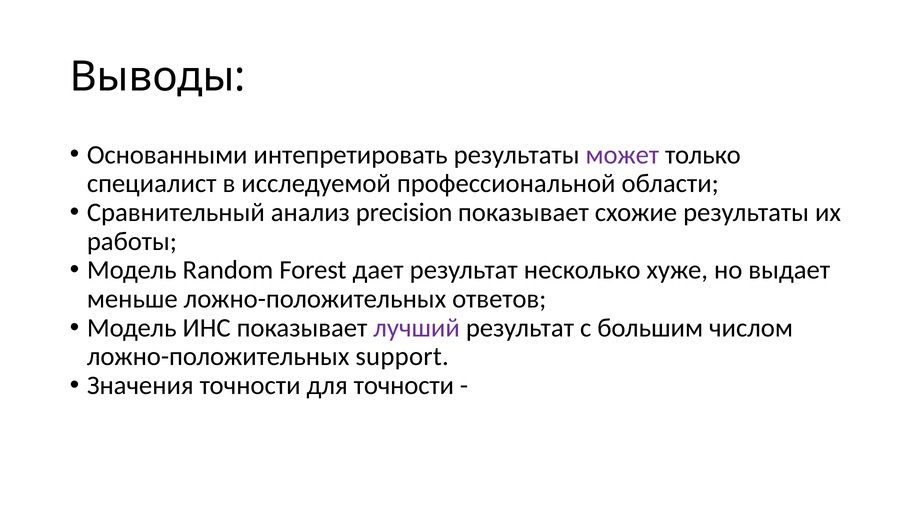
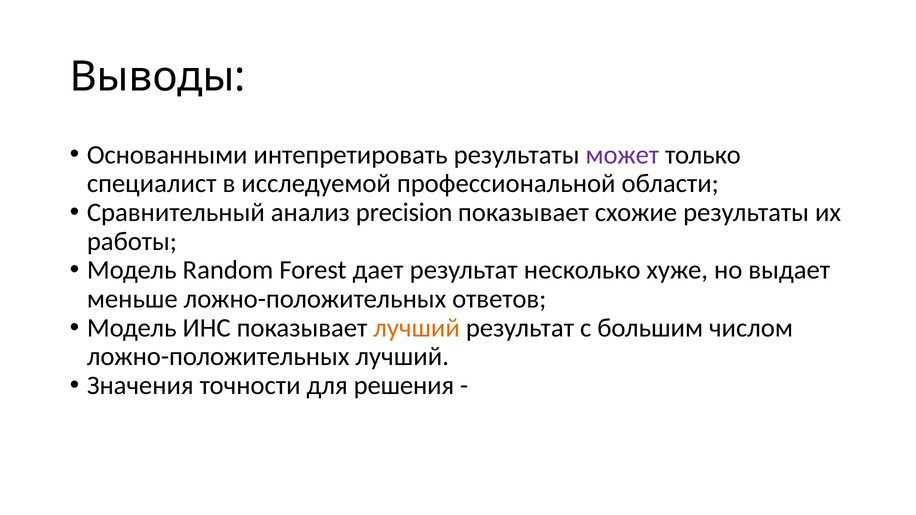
лучший at (417, 328) colour: purple -> orange
ложно-положительных support: support -> лучший
для точности: точности -> решения
